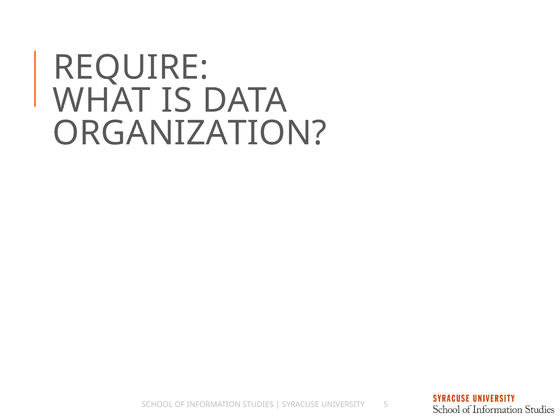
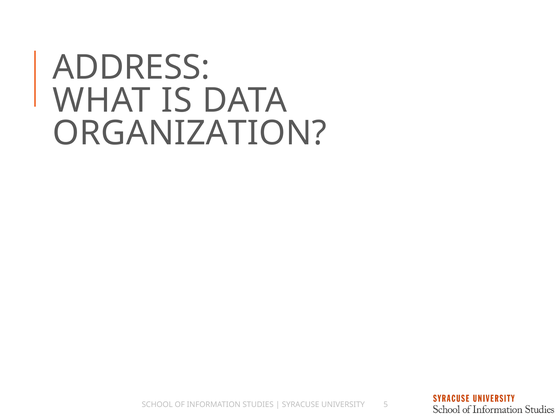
REQUIRE: REQUIRE -> ADDRESS
